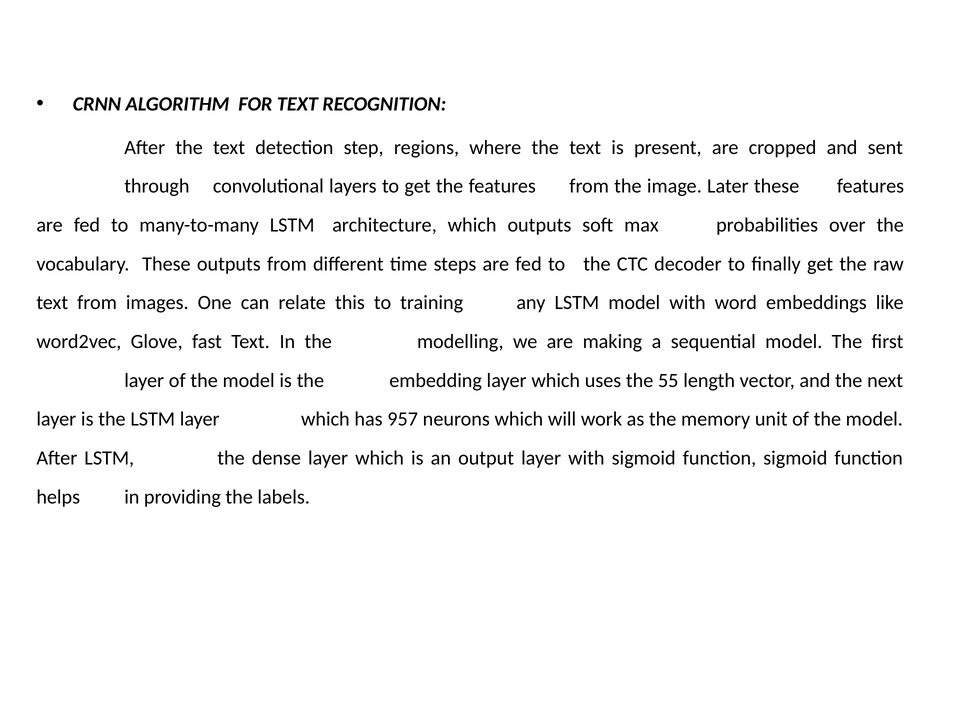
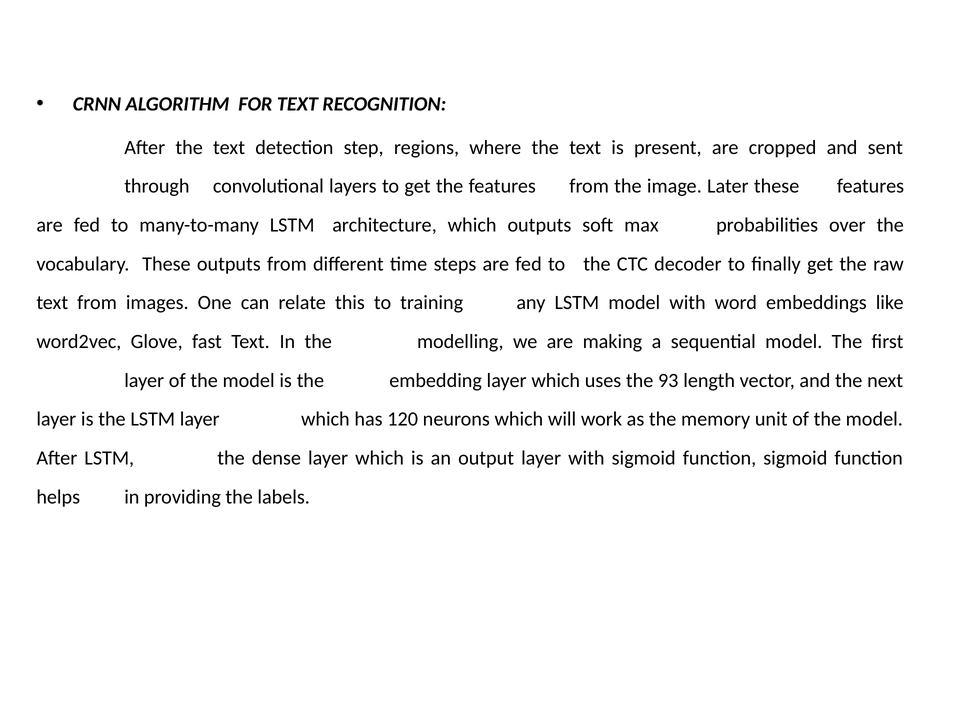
55: 55 -> 93
957: 957 -> 120
